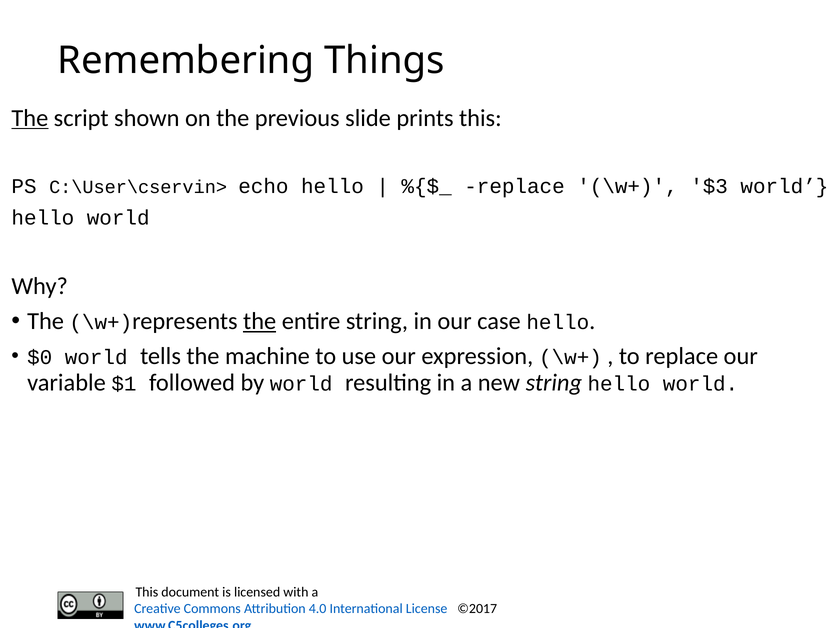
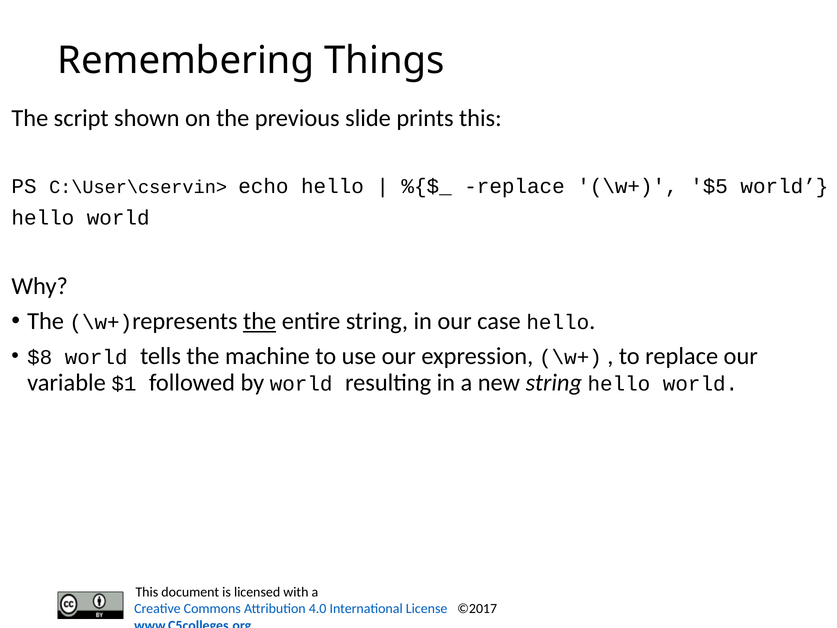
The at (30, 118) underline: present -> none
$3: $3 -> $5
$0: $0 -> $8
